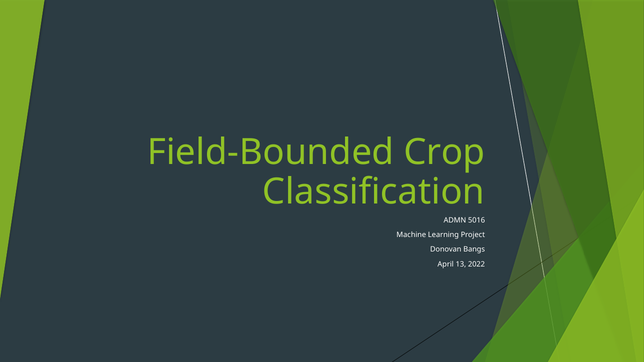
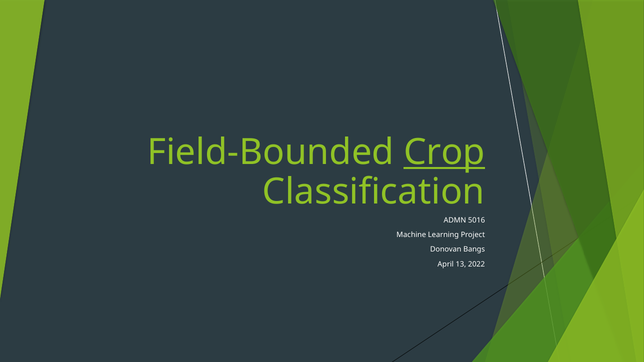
Crop underline: none -> present
